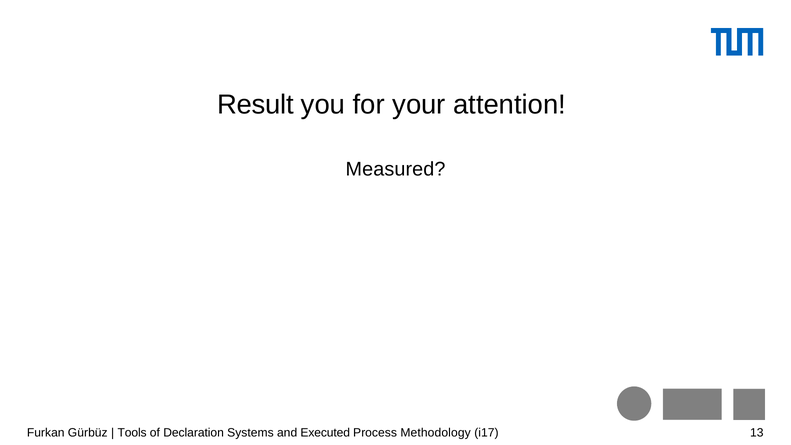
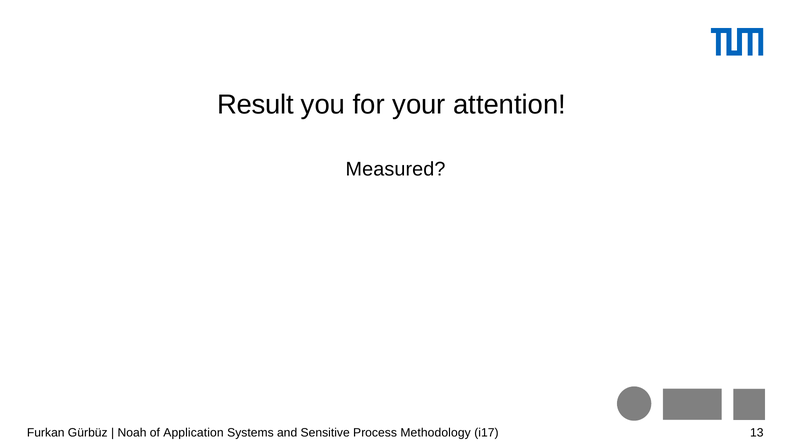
Tools: Tools -> Noah
Declaration: Declaration -> Application
Executed: Executed -> Sensitive
